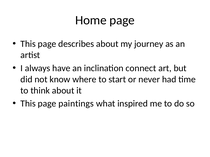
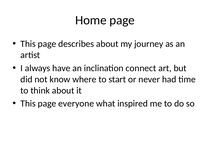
paintings: paintings -> everyone
